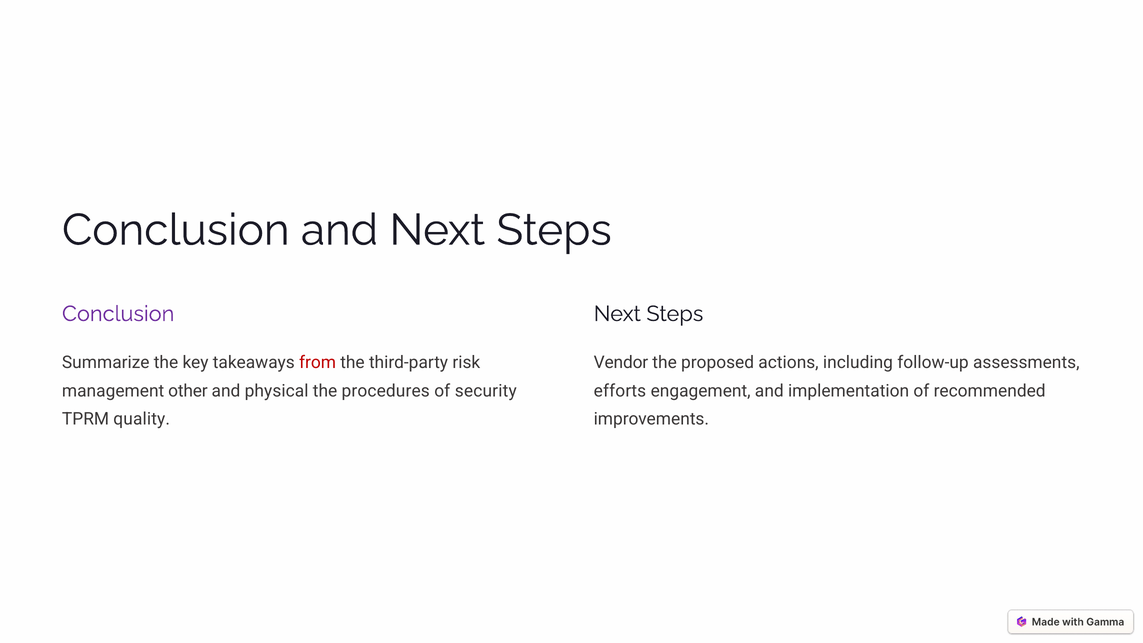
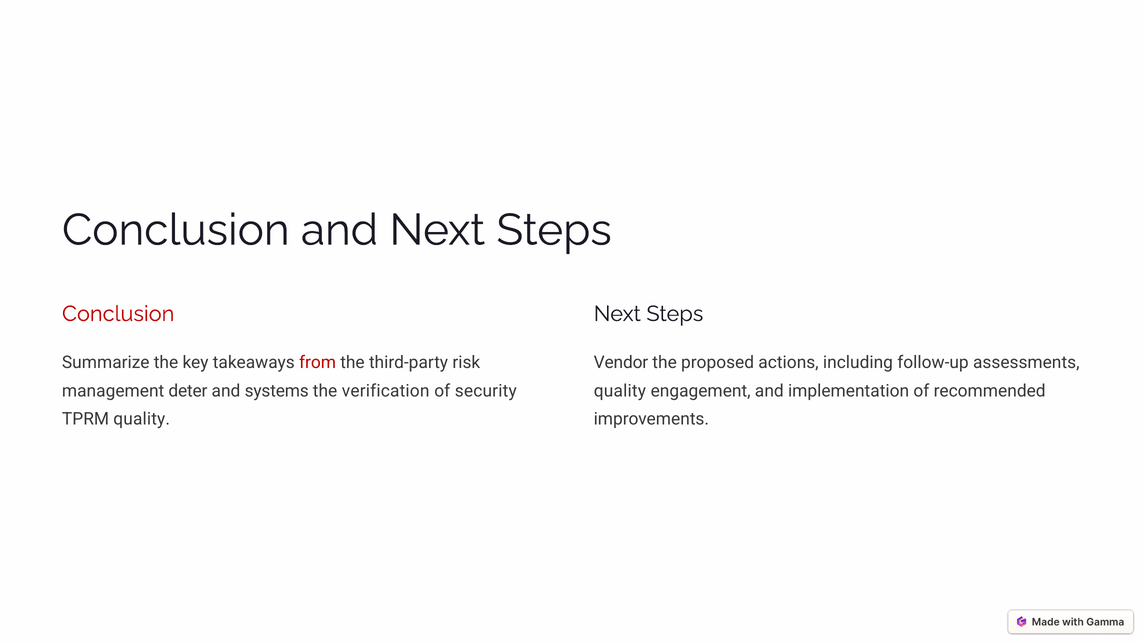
Conclusion at (118, 314) colour: purple -> red
other: other -> deter
physical: physical -> systems
procedures: procedures -> verification
efforts at (620, 391): efforts -> quality
